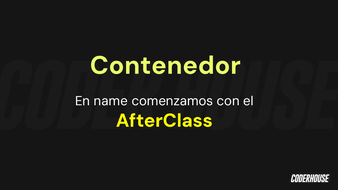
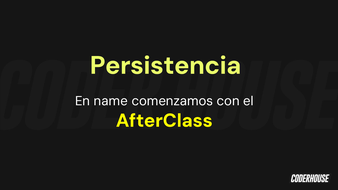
Contenedor: Contenedor -> Persistencia
